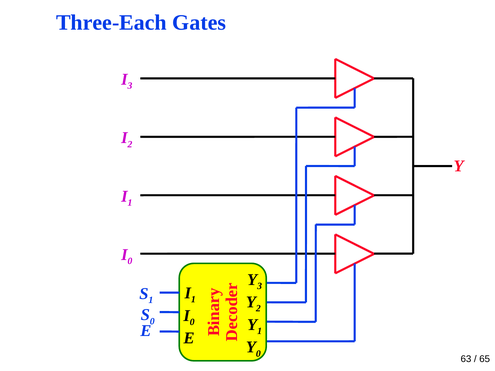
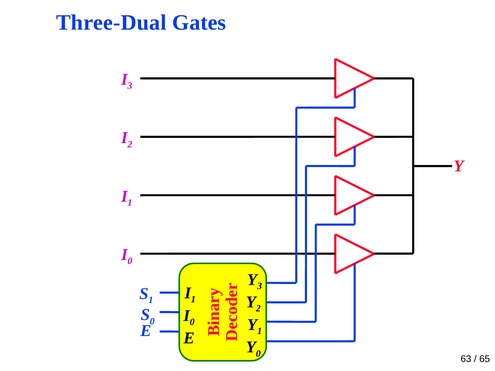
Three-Each: Three-Each -> Three-Dual
